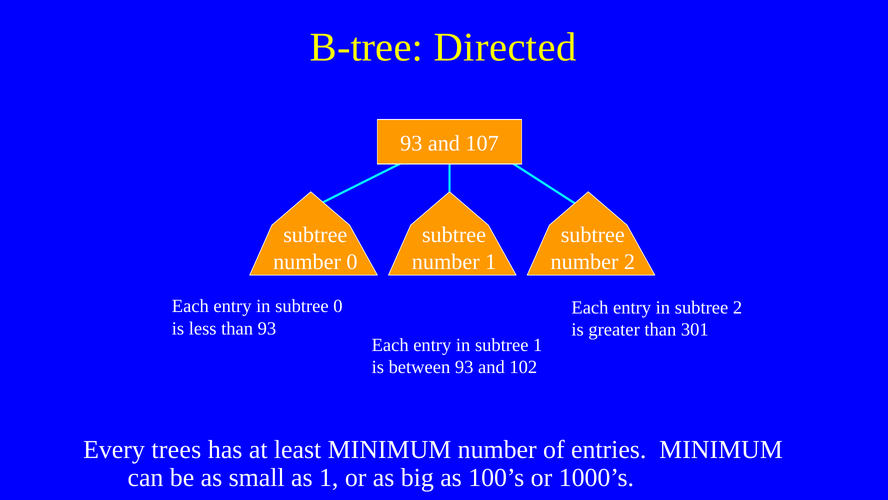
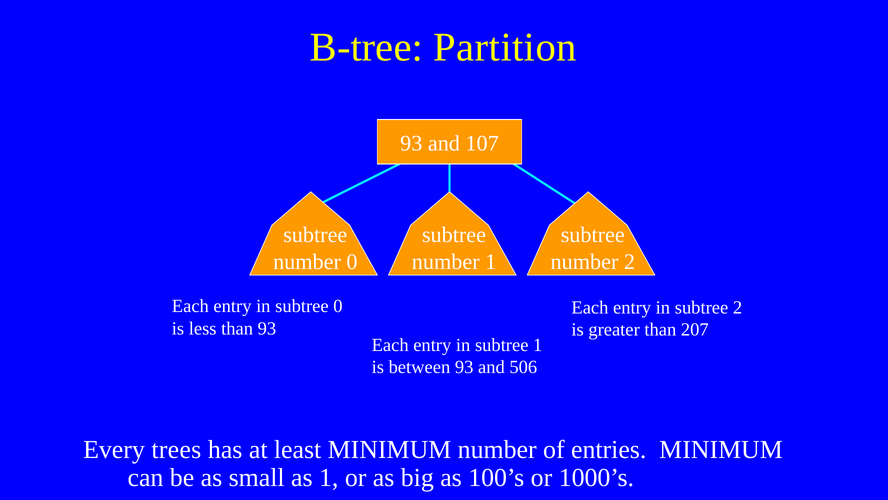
Directed: Directed -> Partition
301: 301 -> 207
102: 102 -> 506
